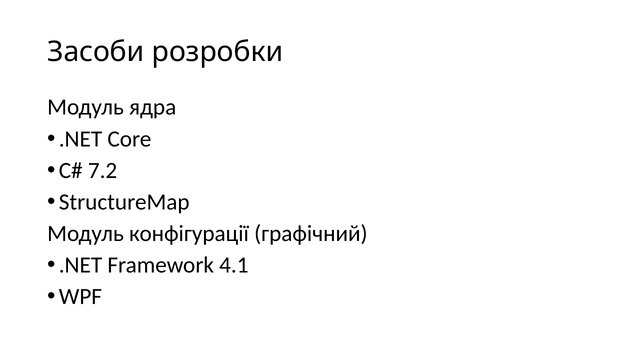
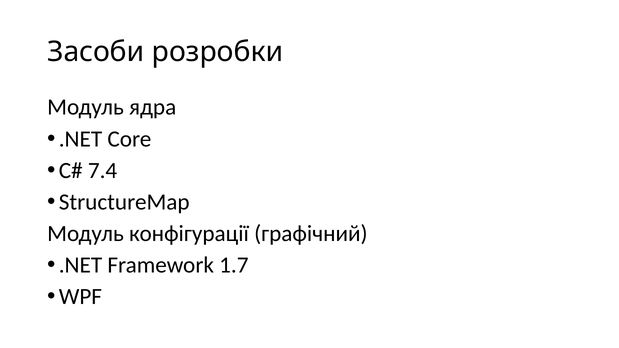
7.2: 7.2 -> 7.4
4.1: 4.1 -> 1.7
